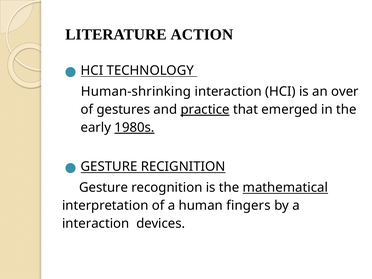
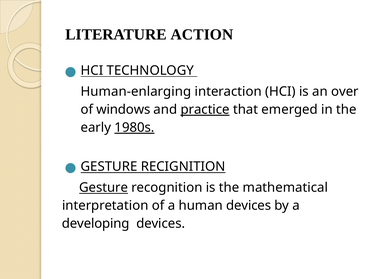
Human-shrinking: Human-shrinking -> Human-enlarging
gestures: gestures -> windows
Gesture at (104, 188) underline: none -> present
mathematical underline: present -> none
human fingers: fingers -> devices
interaction at (96, 224): interaction -> developing
